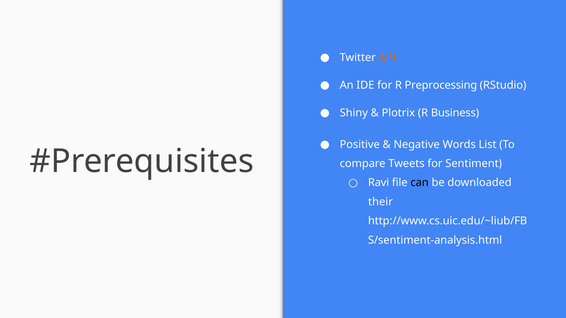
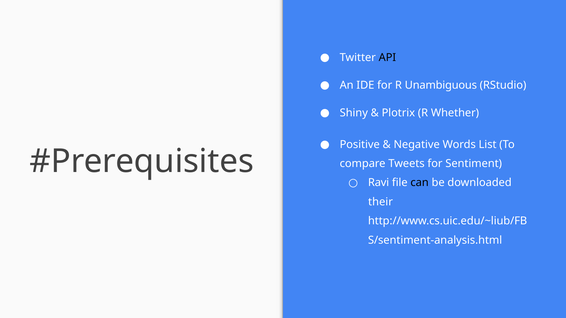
API colour: orange -> black
Preprocessing: Preprocessing -> Unambiguous
Business: Business -> Whether
